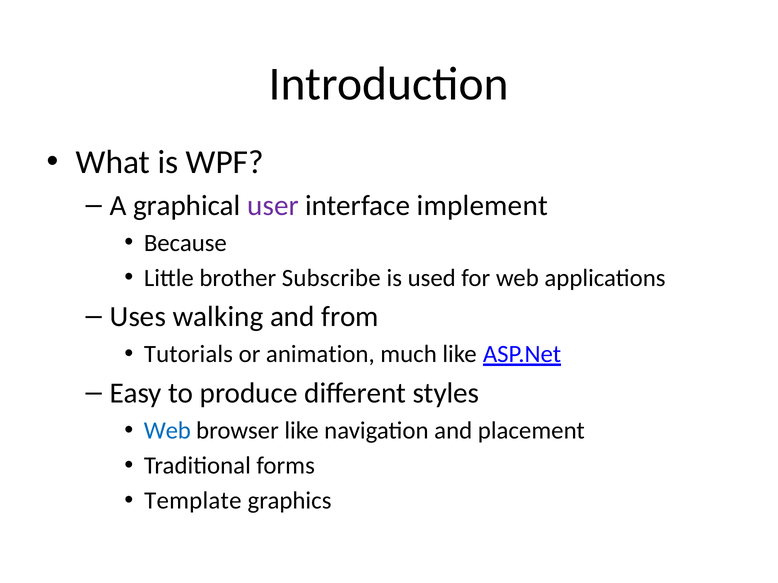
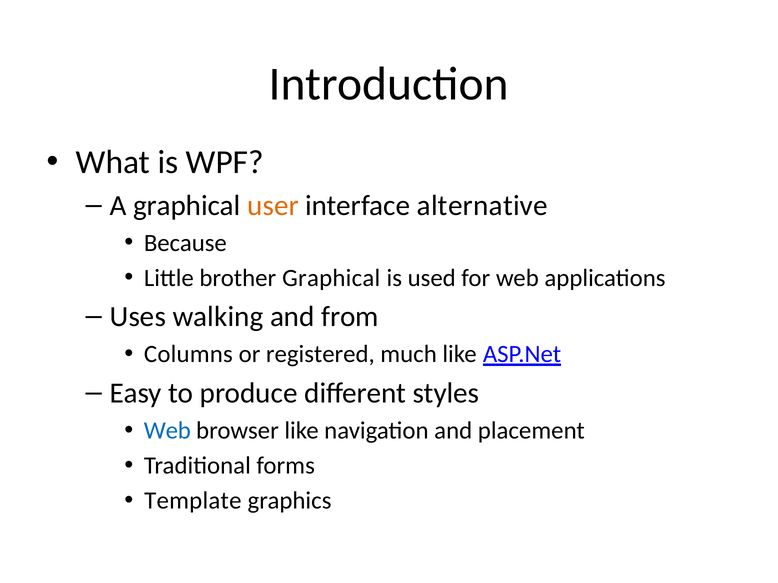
user colour: purple -> orange
implement: implement -> alternative
brother Subscribe: Subscribe -> Graphical
Tutorials: Tutorials -> Columns
animation: animation -> registered
